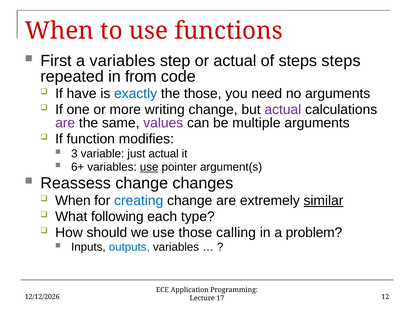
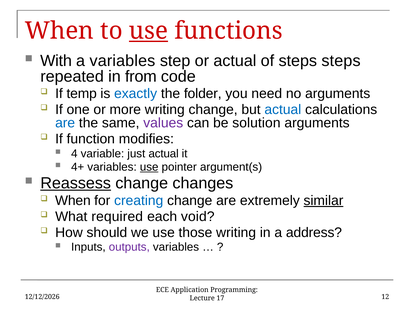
use at (148, 31) underline: none -> present
First: First -> With
have: have -> temp
the those: those -> folder
actual at (283, 110) colour: purple -> blue
are at (65, 123) colour: purple -> blue
multiple: multiple -> solution
3: 3 -> 4
6+: 6+ -> 4+
Reassess underline: none -> present
following: following -> required
type: type -> void
those calling: calling -> writing
problem: problem -> address
outputs colour: blue -> purple
